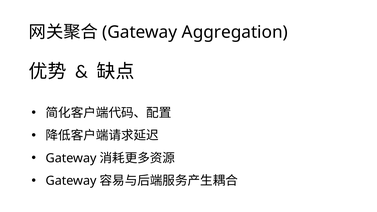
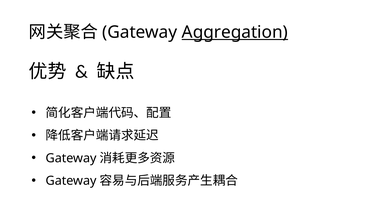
Aggregation underline: none -> present
